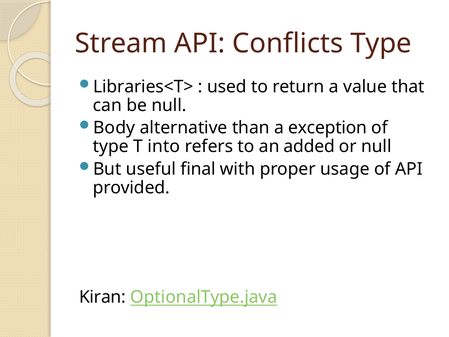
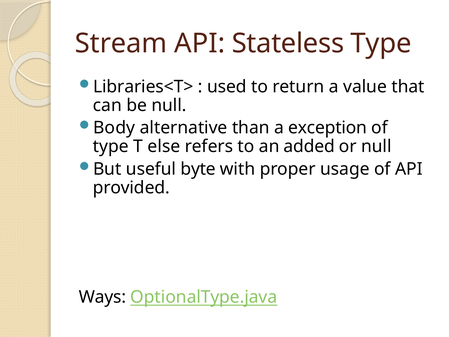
Conflicts: Conflicts -> Stateless
into: into -> else
final: final -> byte
Kiran: Kiran -> Ways
